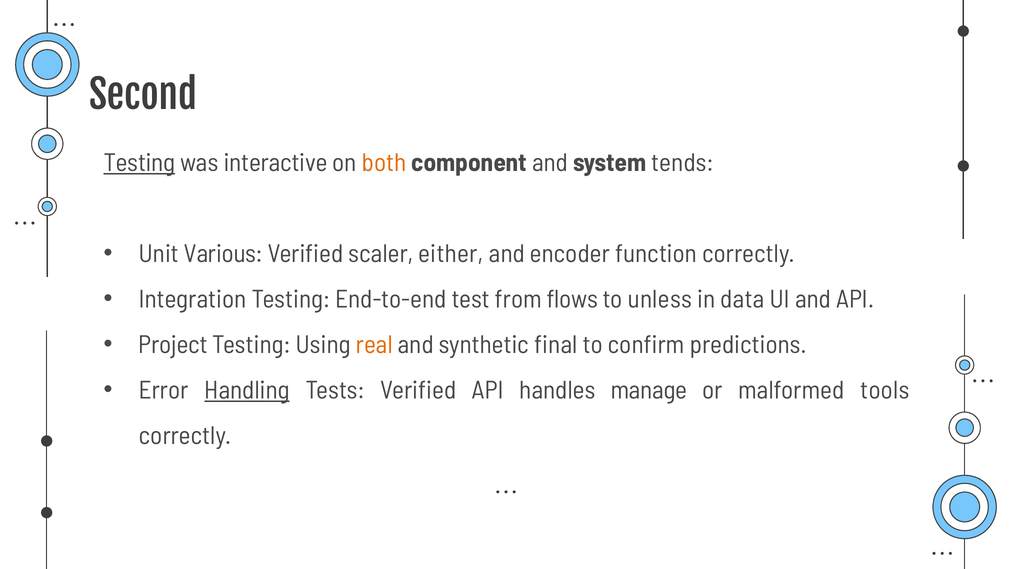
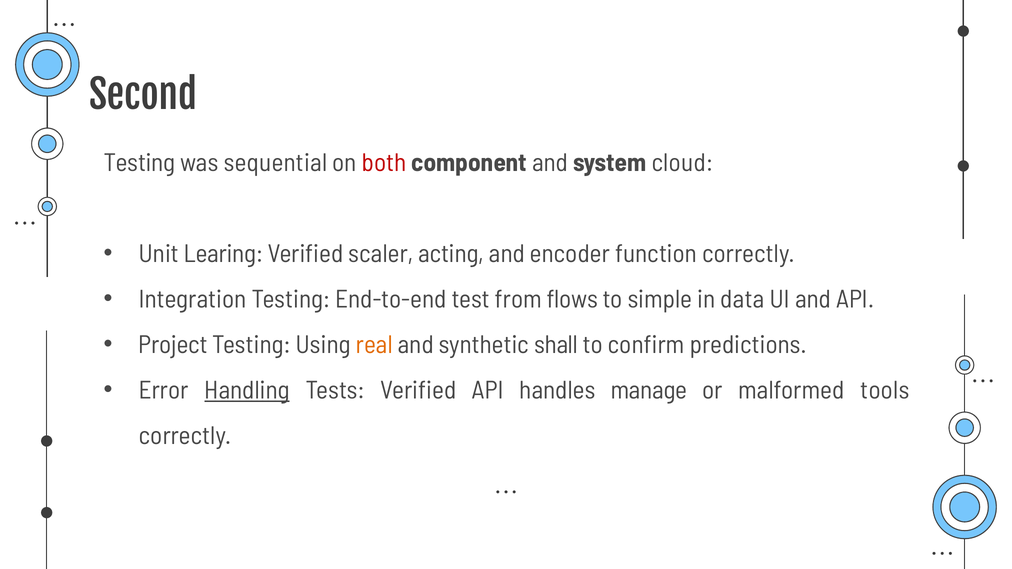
Testing at (139, 163) underline: present -> none
interactive: interactive -> sequential
both colour: orange -> red
tends: tends -> cloud
Various: Various -> Learing
either: either -> acting
unless: unless -> simple
final: final -> shall
